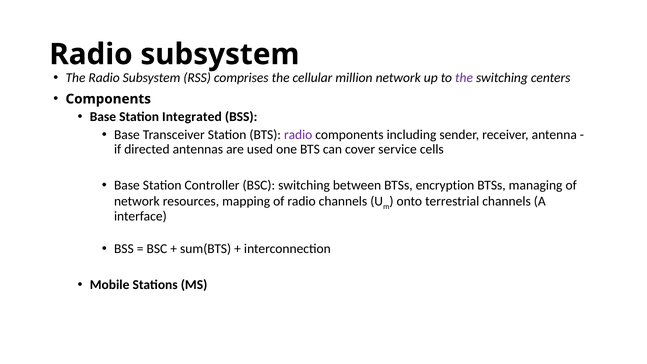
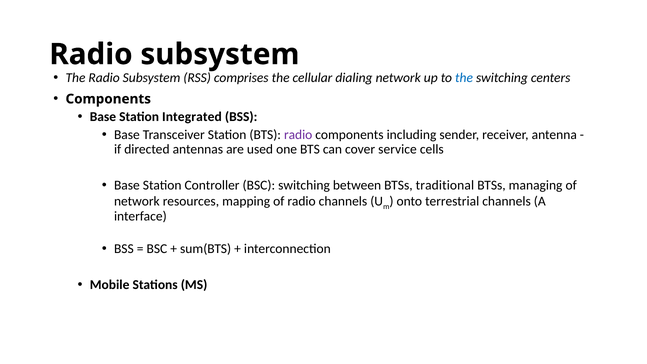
million: million -> dialing
the at (464, 78) colour: purple -> blue
encryption: encryption -> traditional
